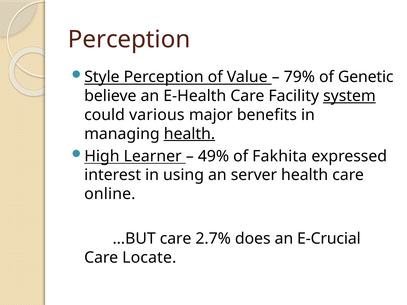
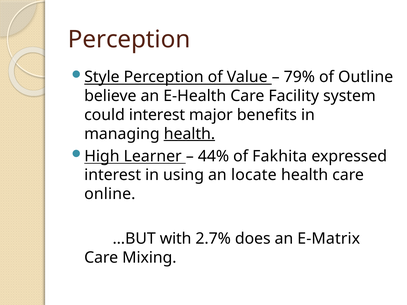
Genetic: Genetic -> Outline
system underline: present -> none
could various: various -> interest
49%: 49% -> 44%
server: server -> locate
…BUT care: care -> with
E-Crucial: E-Crucial -> E-Matrix
Locate: Locate -> Mixing
